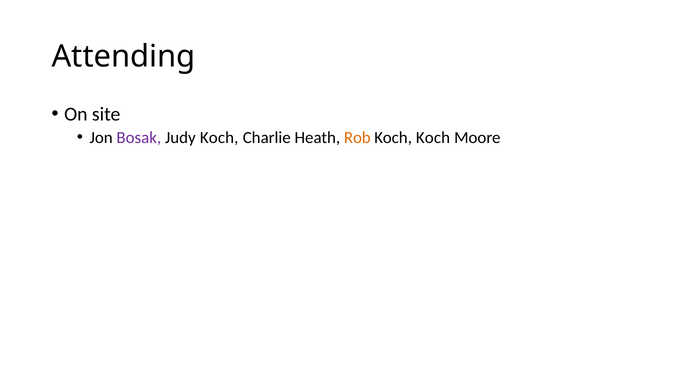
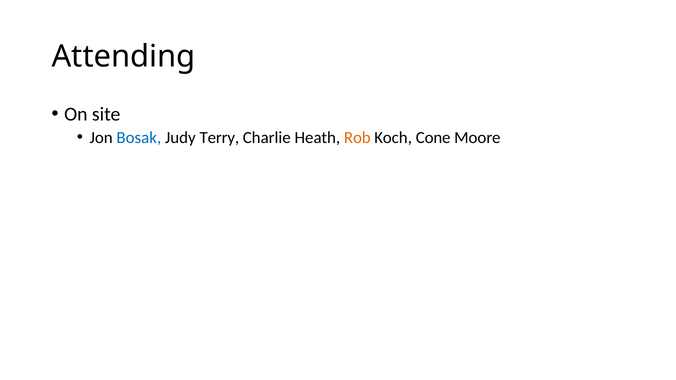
Bosak colour: purple -> blue
Judy Koch: Koch -> Terry
Koch Koch: Koch -> Cone
